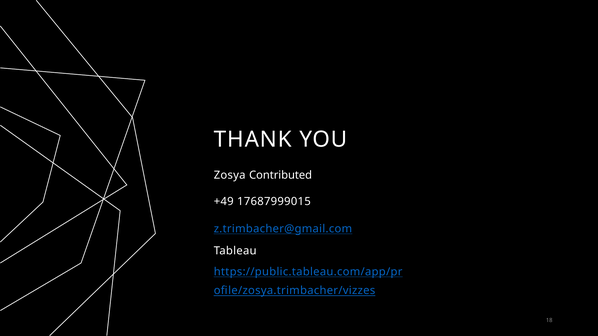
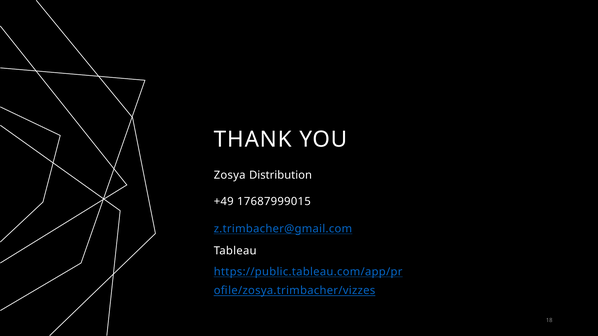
Contributed: Contributed -> Distribution
